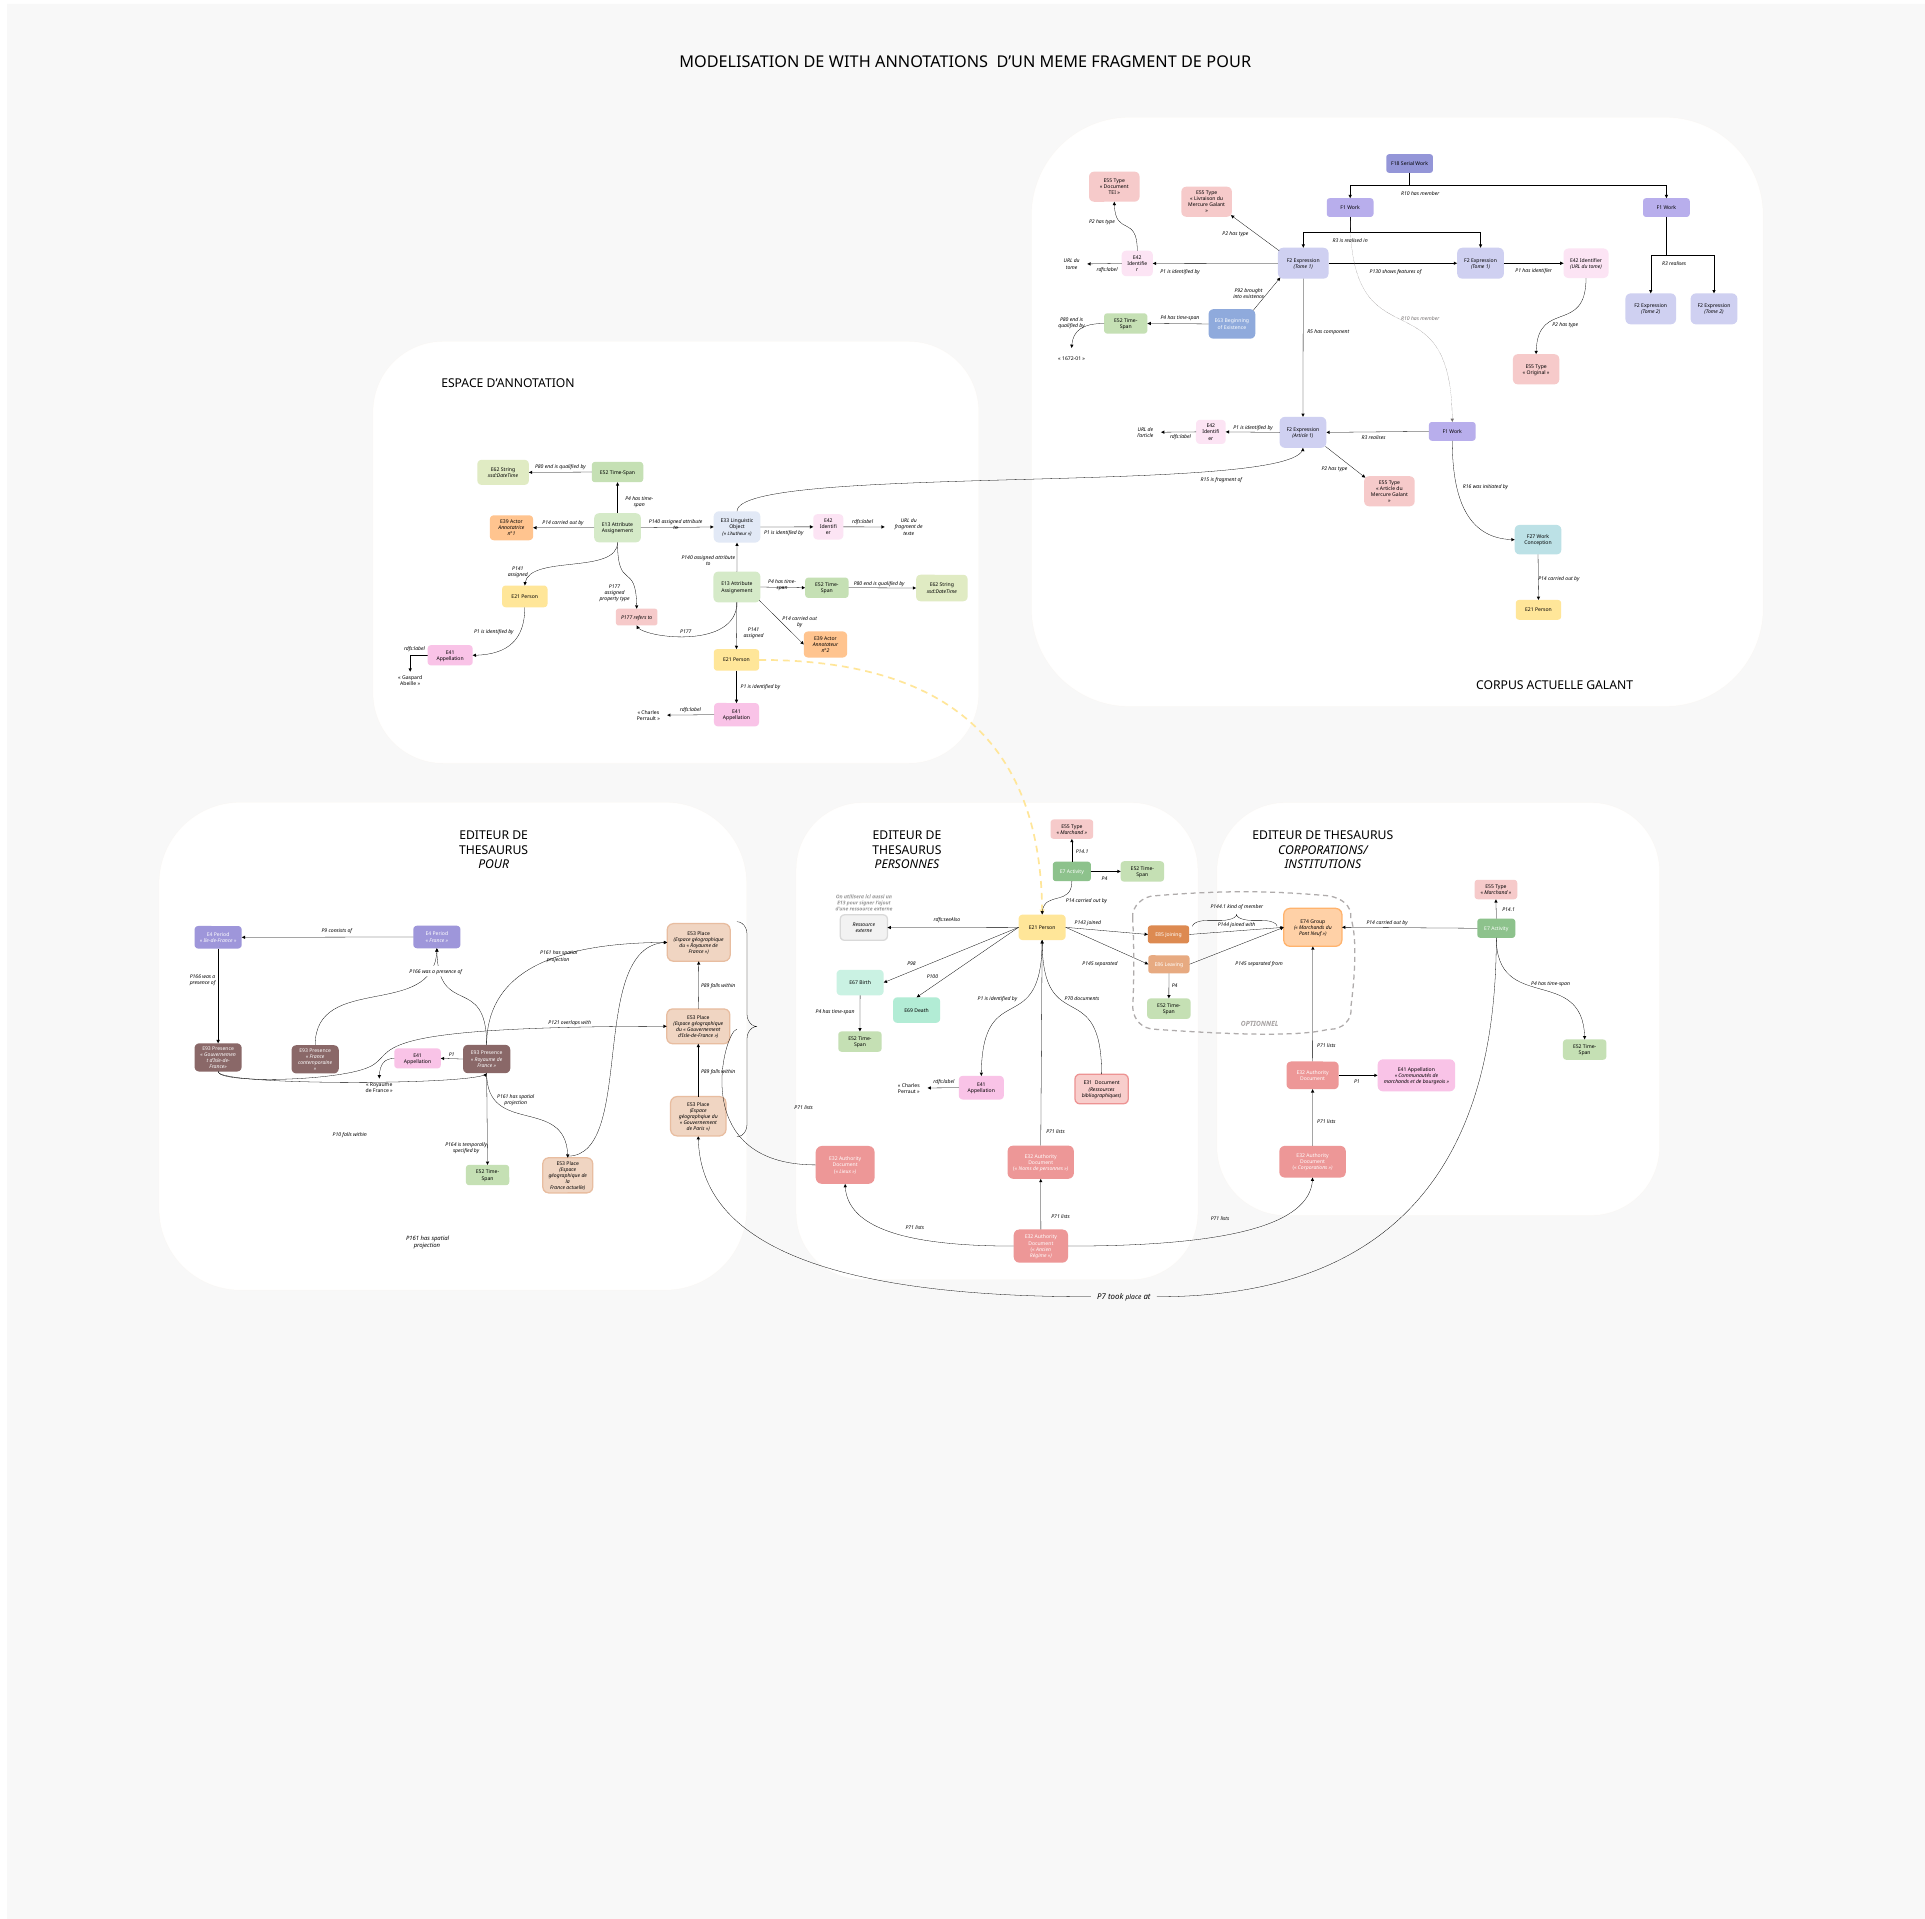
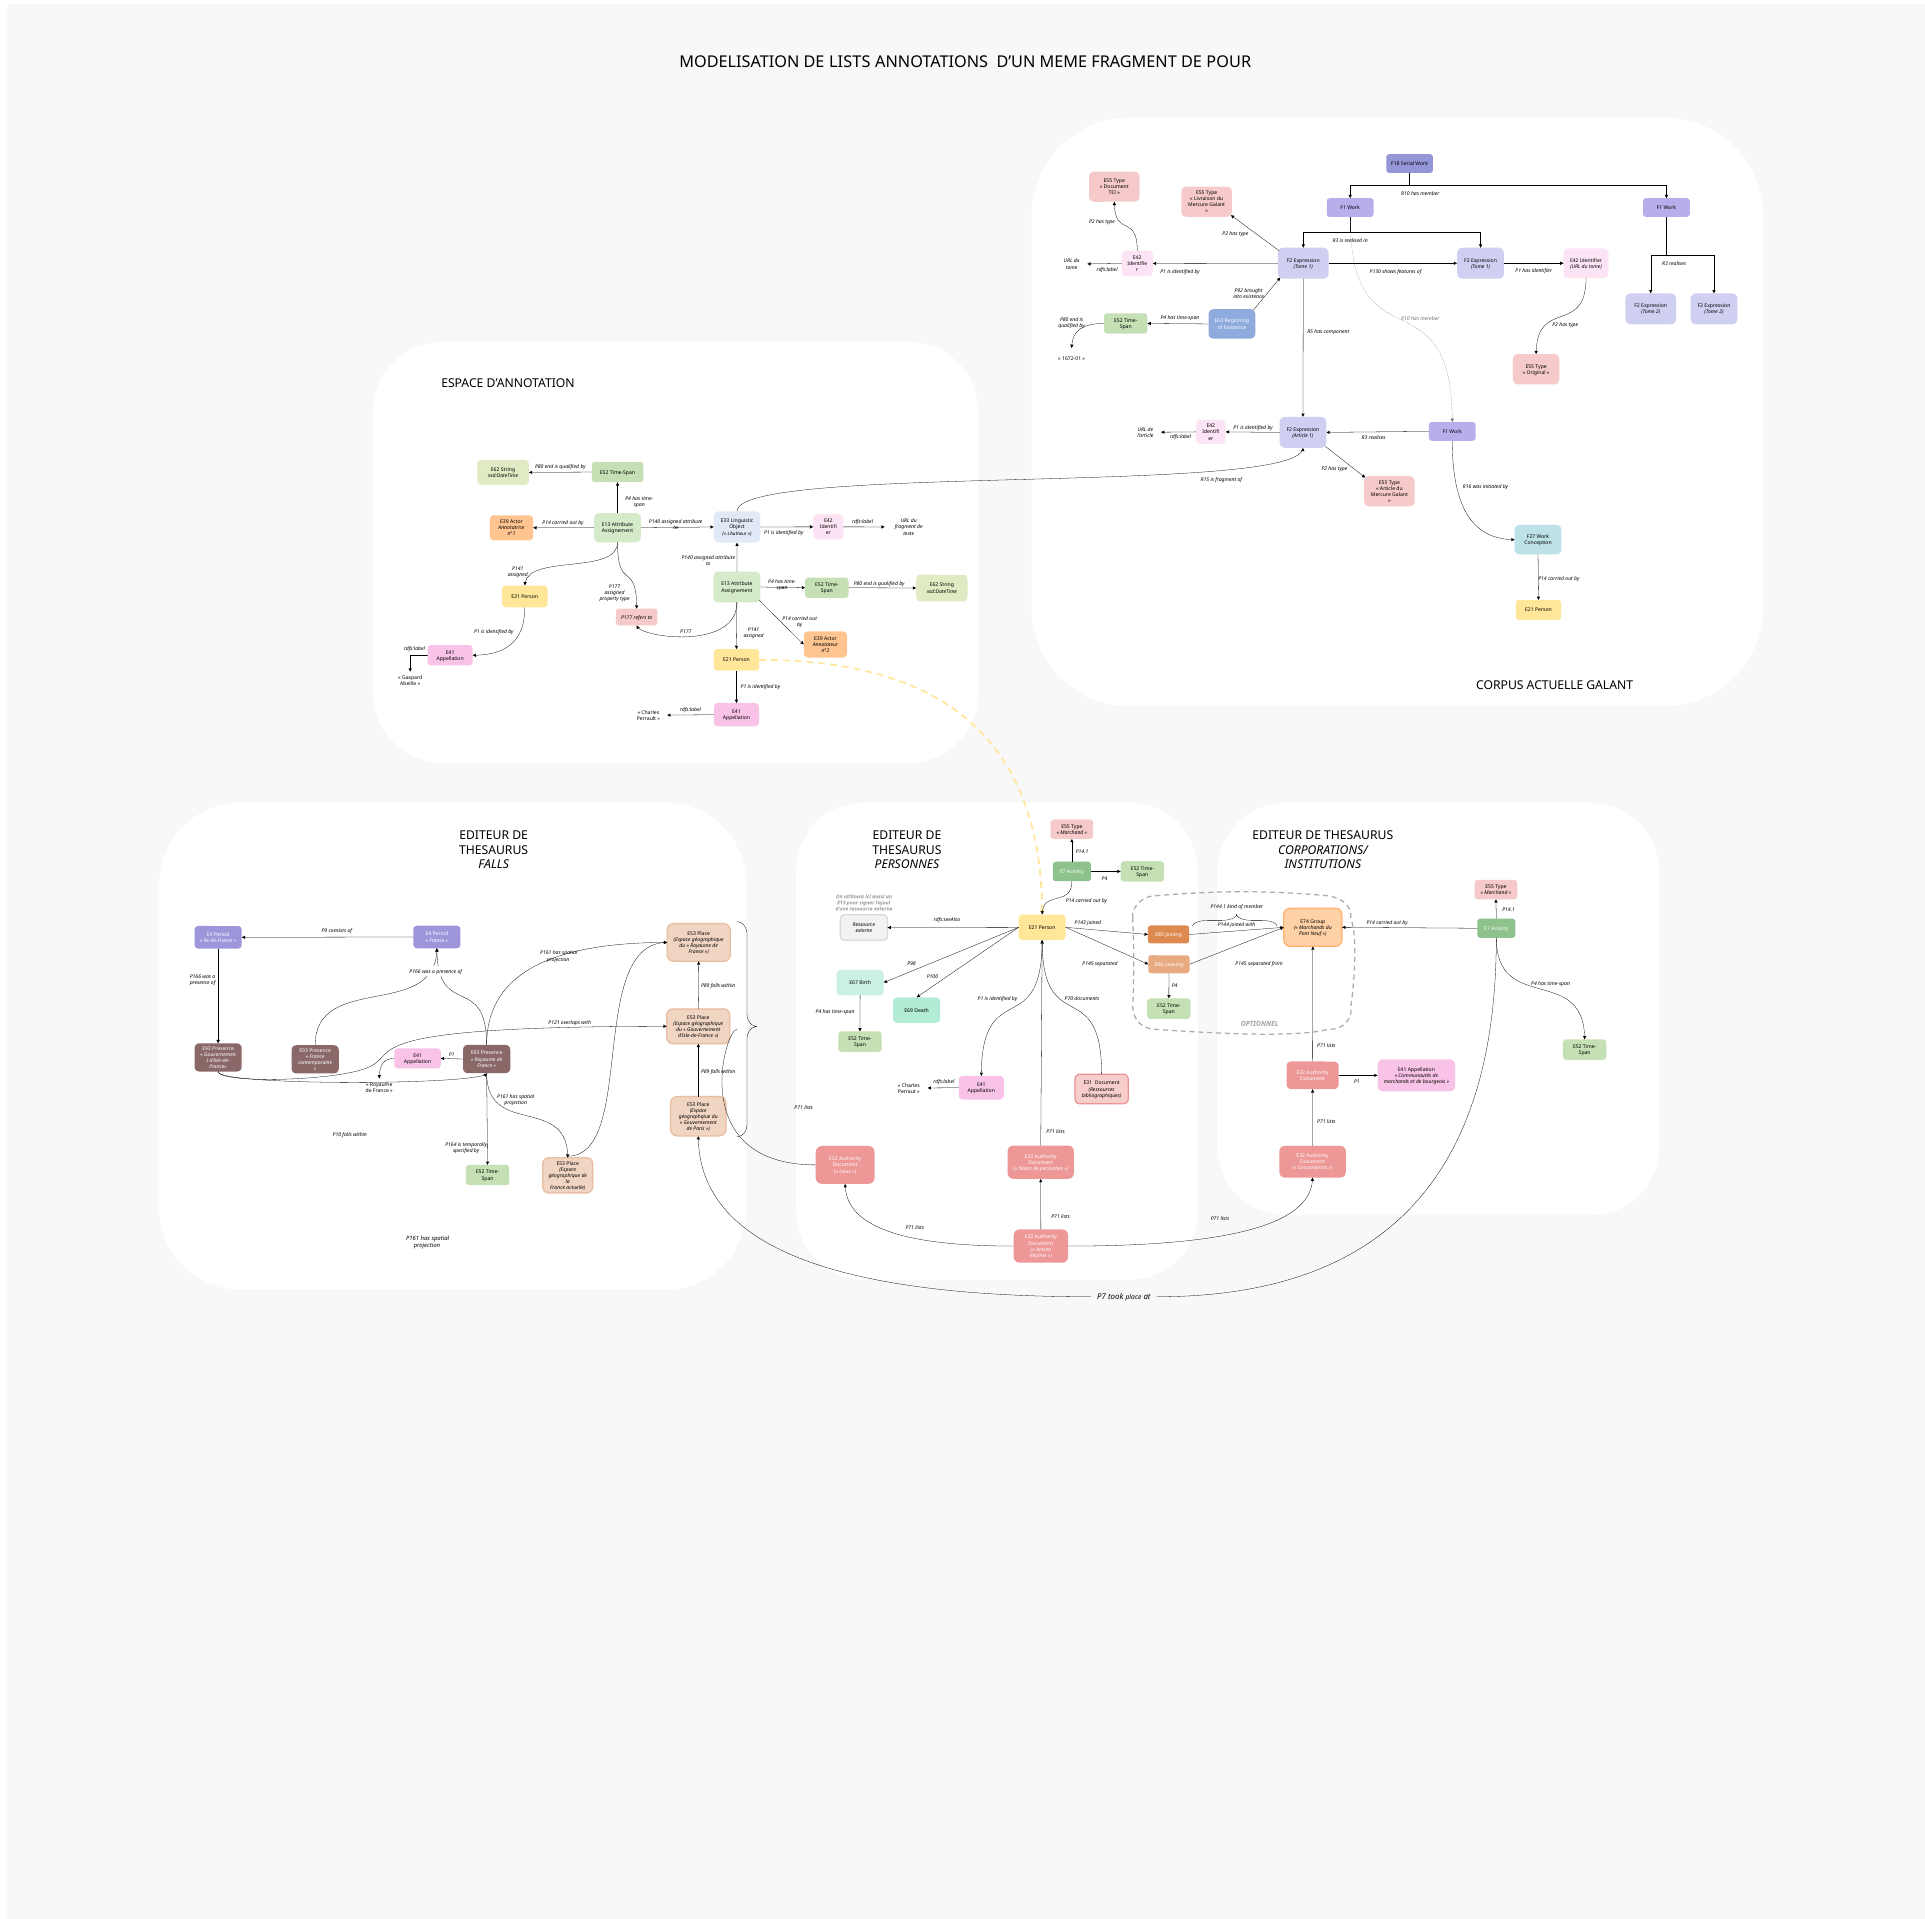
DE WITH: WITH -> LISTS
POUR at (494, 865): POUR -> FALLS
